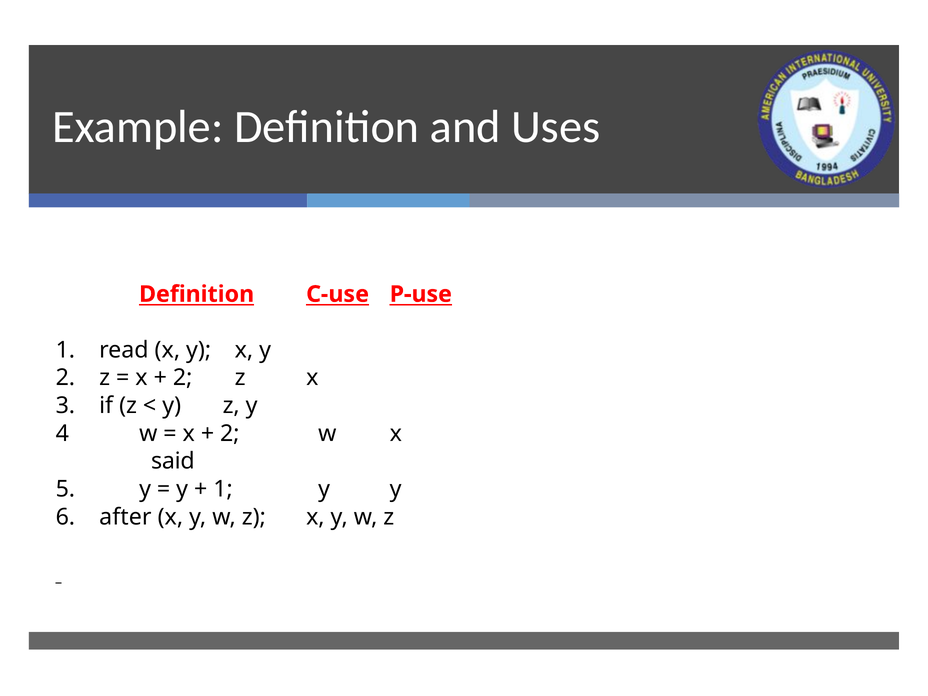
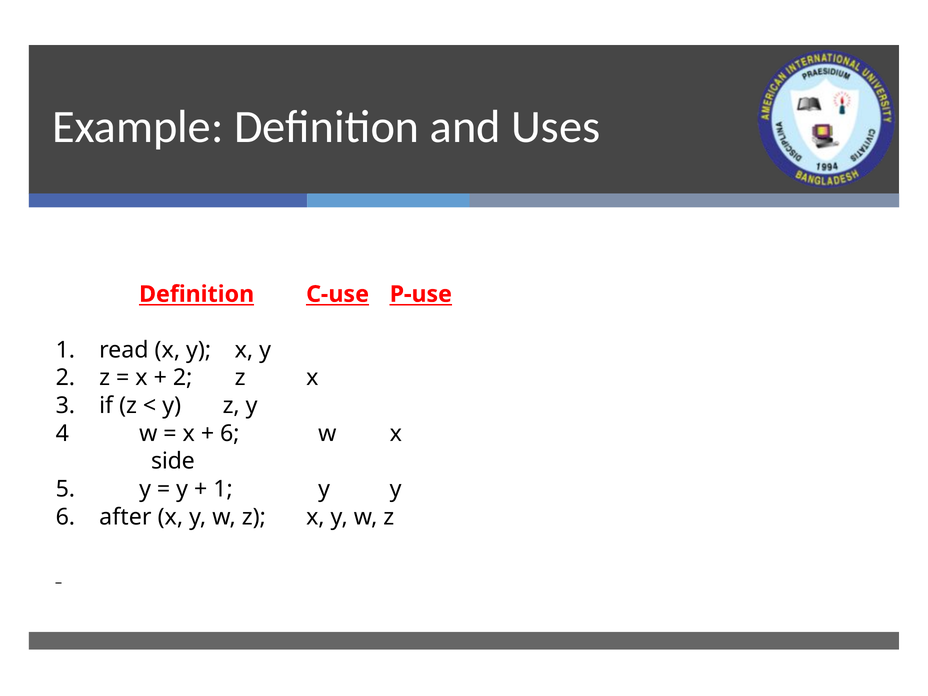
2 at (230, 433): 2 -> 6
said: said -> side
